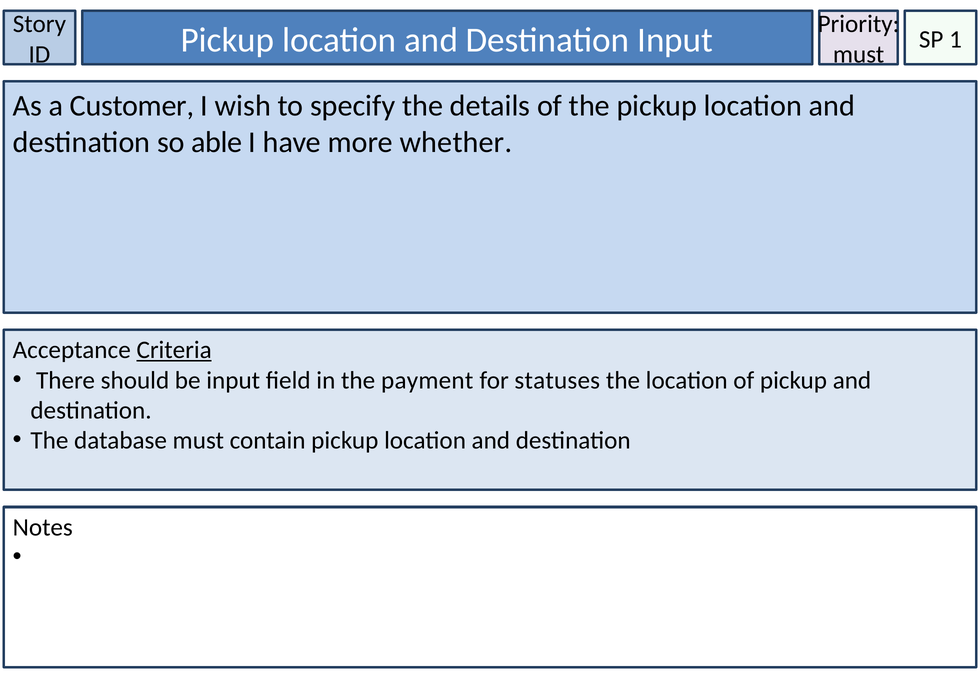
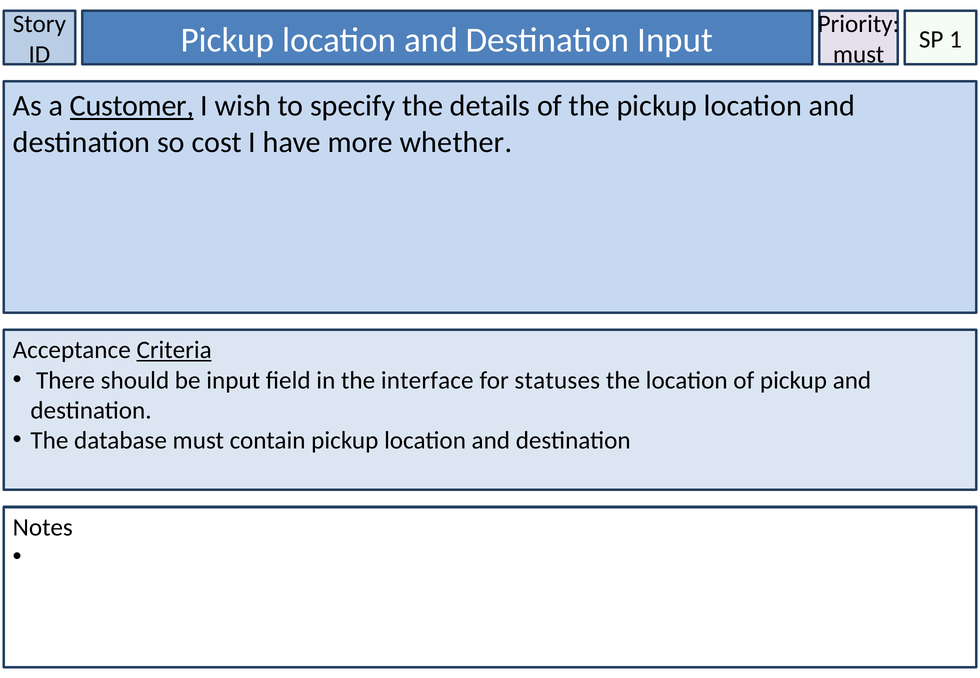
Customer underline: none -> present
able: able -> cost
payment: payment -> interface
